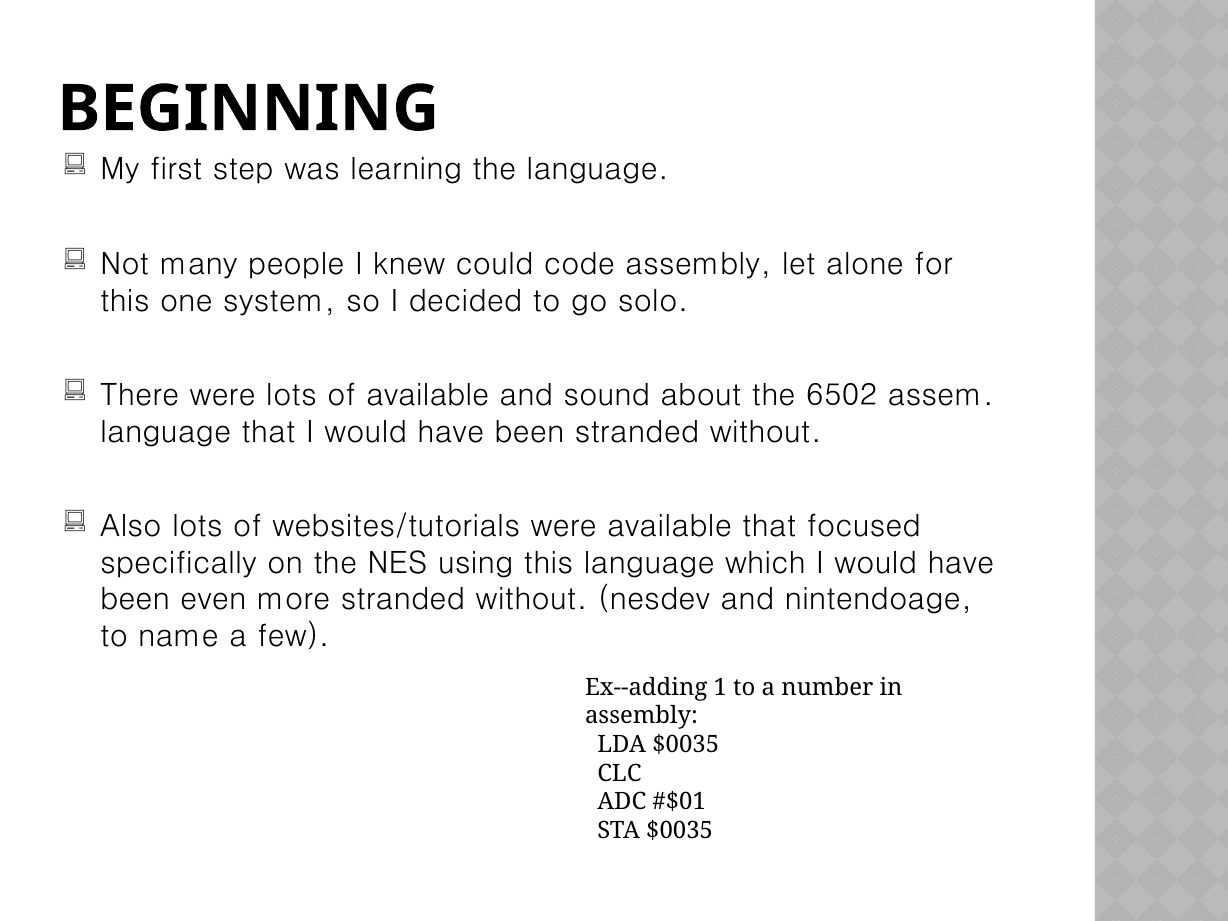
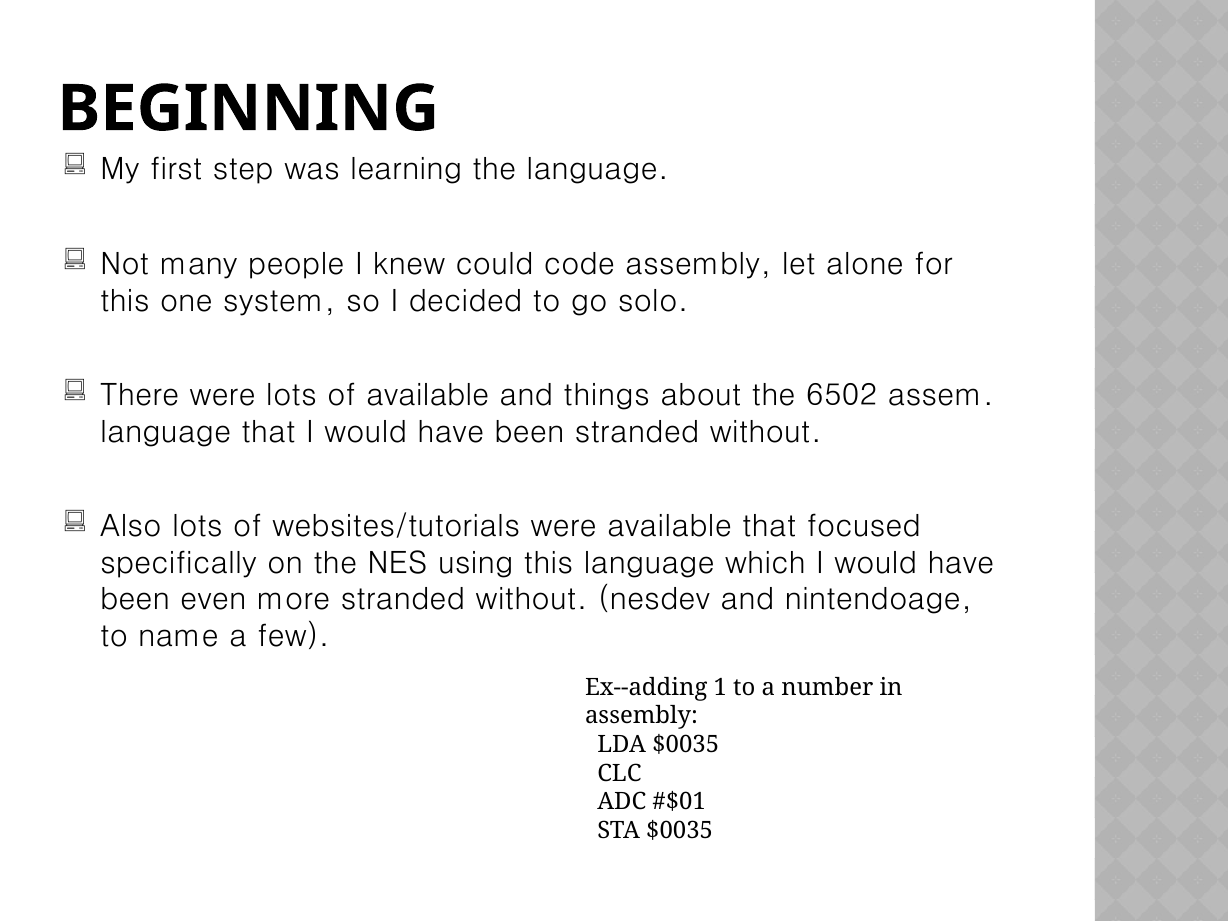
sound: sound -> things
